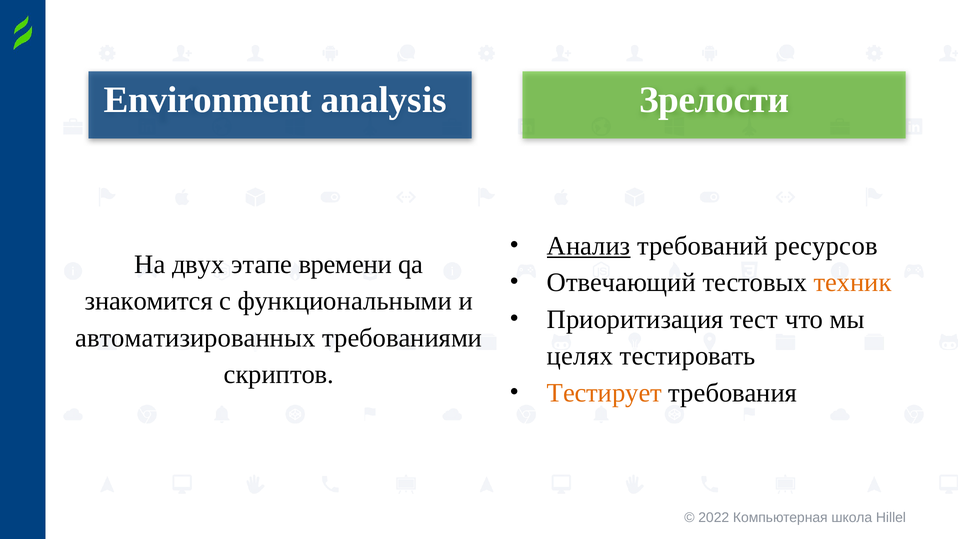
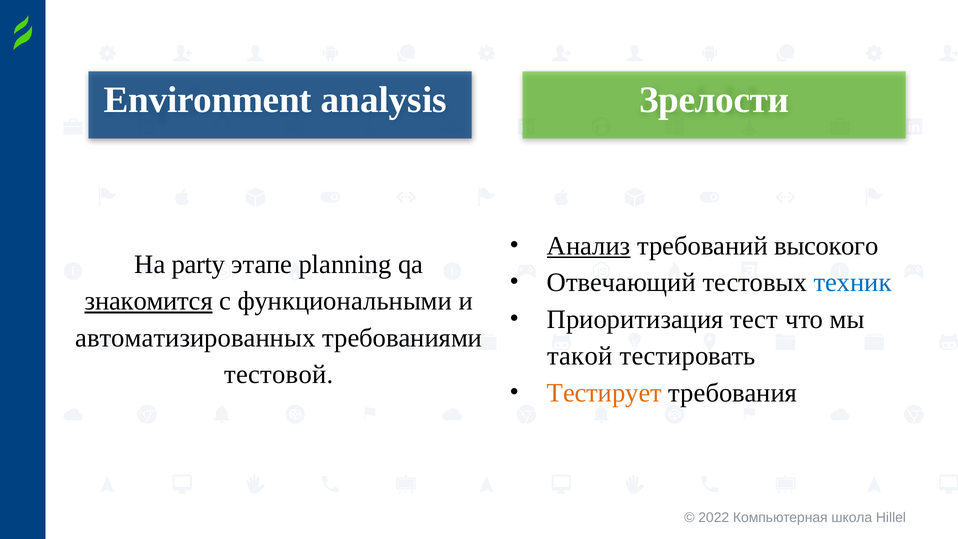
ресурсов: ресурсов -> высокого
двух: двух -> party
времени: времени -> planning
техник colour: orange -> blue
знакомится underline: none -> present
целях: целях -> такой
скриптов: скриптов -> тестовой
